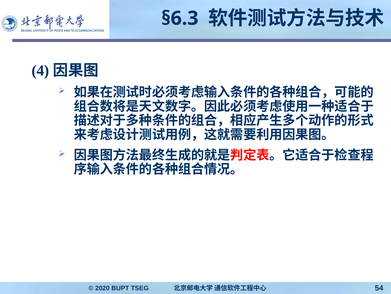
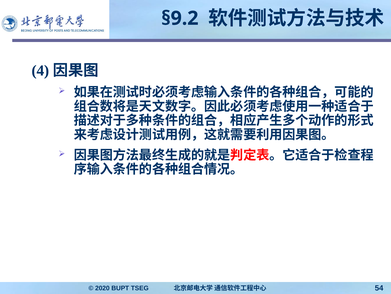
§6.3: §6.3 -> §9.2
